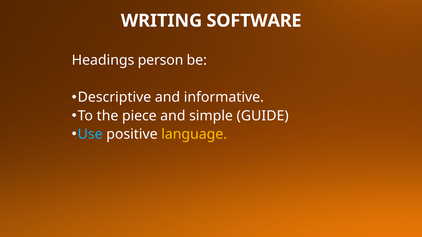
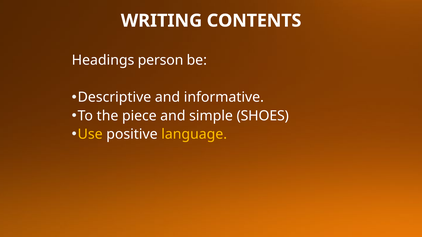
SOFTWARE: SOFTWARE -> CONTENTS
GUIDE: GUIDE -> SHOES
Use colour: light blue -> yellow
